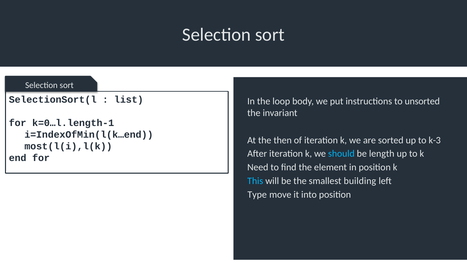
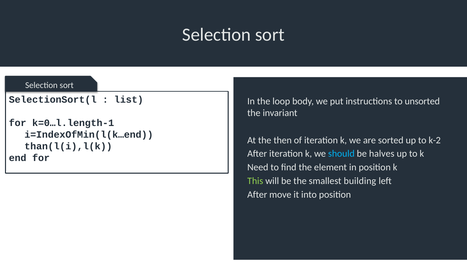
k-3: k-3 -> k-2
most(l(i),l(k: most(l(i),l(k -> than(l(i),l(k
length: length -> halves
This colour: light blue -> light green
Type at (257, 194): Type -> After
